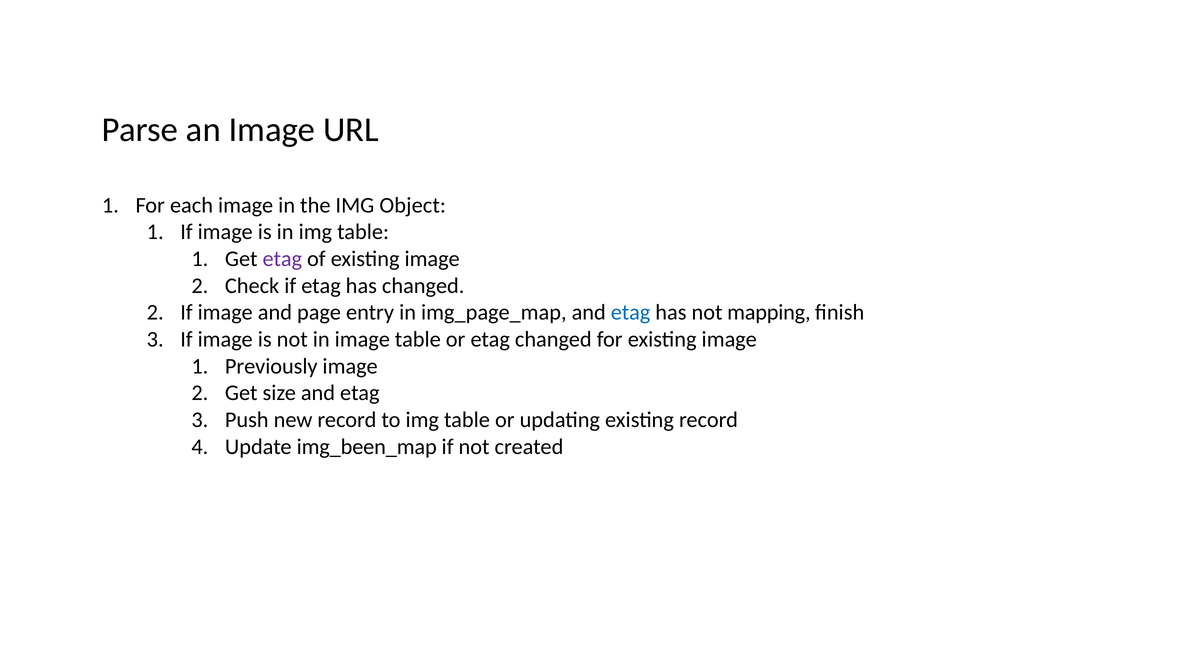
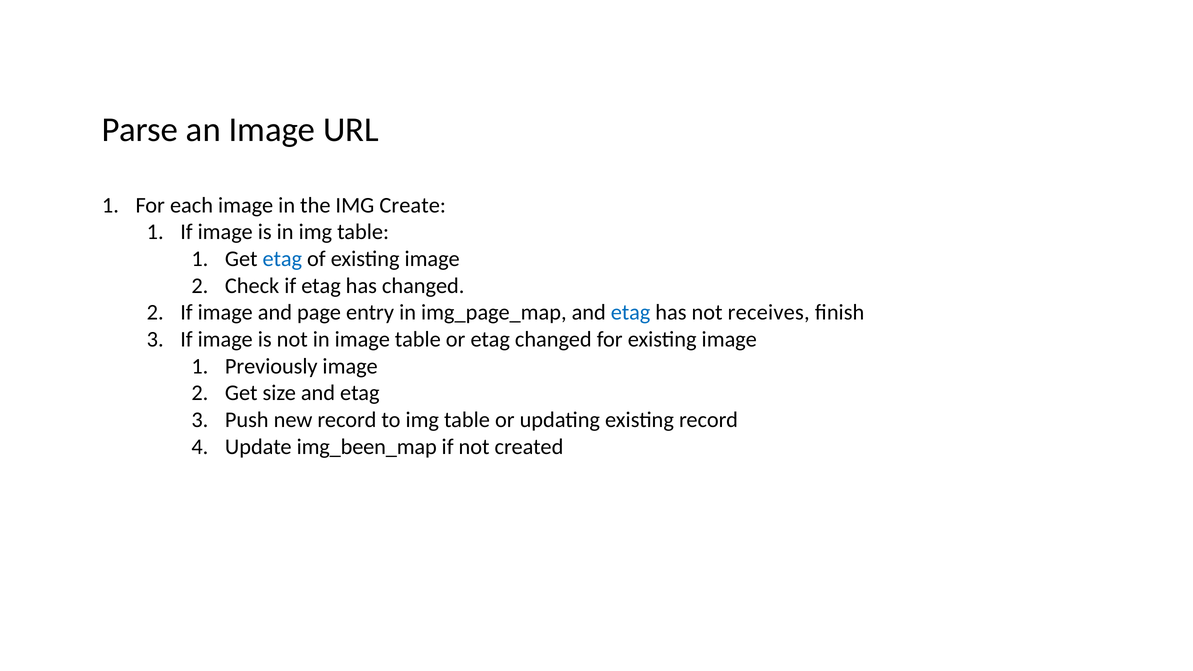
Object: Object -> Create
etag at (282, 259) colour: purple -> blue
mapping: mapping -> receives
